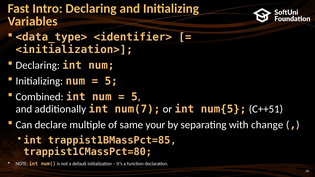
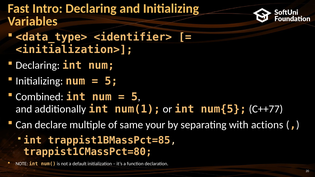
num(7: num(7 -> num(1
C++51: C++51 -> C++77
change: change -> actions
